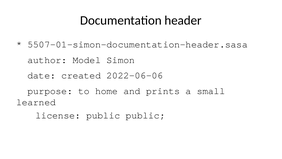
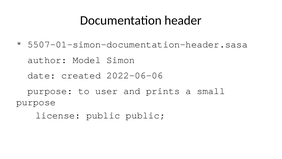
home: home -> user
learned at (36, 102): learned -> purpose
